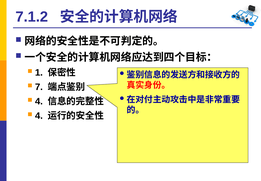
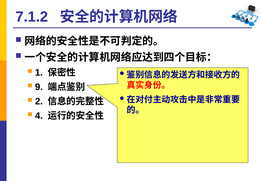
7: 7 -> 9
4 at (39, 101): 4 -> 2
